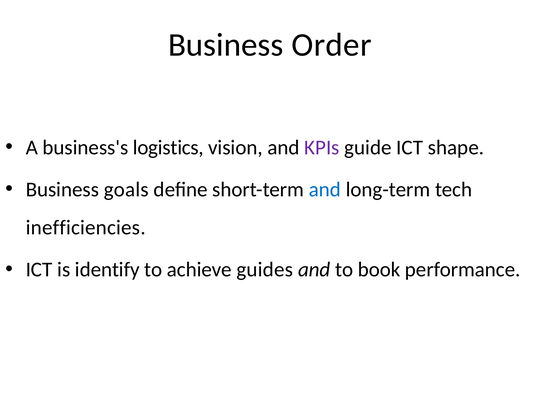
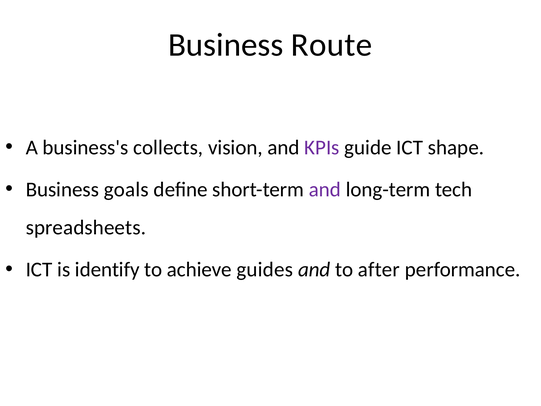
Order: Order -> Route
logistics: logistics -> collects
and at (325, 189) colour: blue -> purple
inefficiencies: inefficiencies -> spreadsheets
book: book -> after
